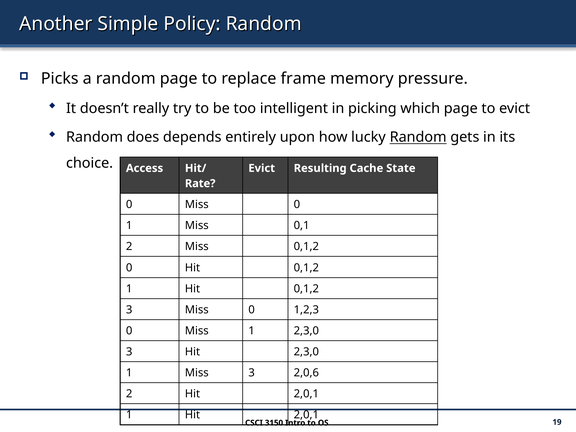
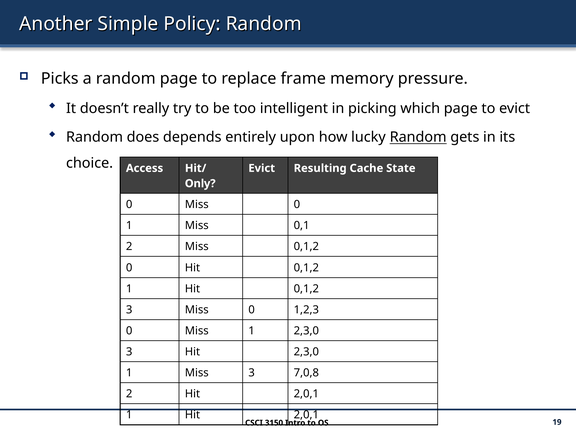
Rate: Rate -> Only
2,0,6: 2,0,6 -> 7,0,8
